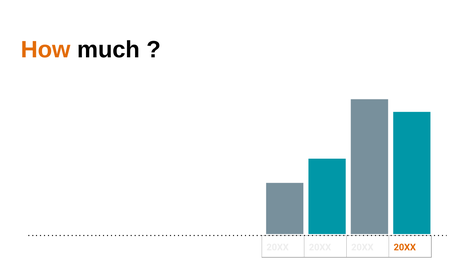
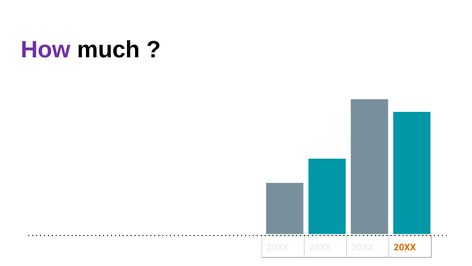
How colour: orange -> purple
